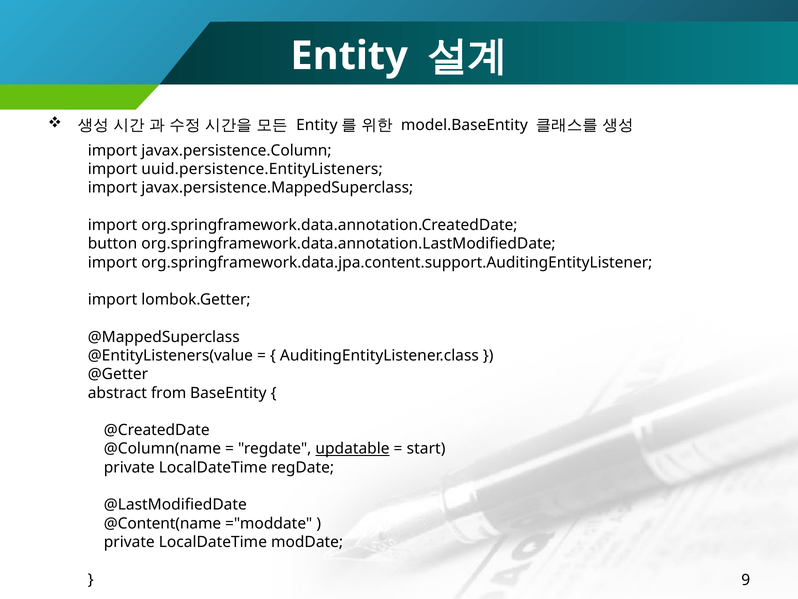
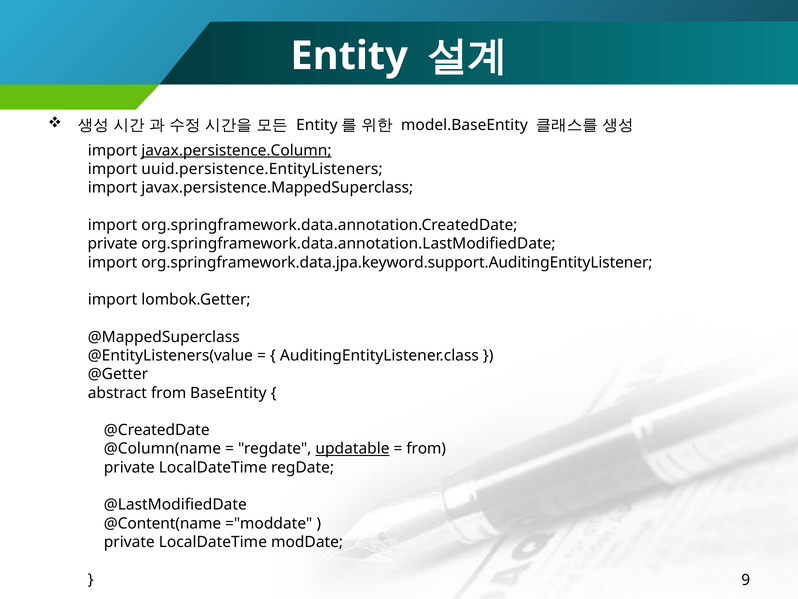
javax.persistence.Column underline: none -> present
button at (112, 244): button -> private
org.springframework.data.jpa.content.support.AuditingEntityListener: org.springframework.data.jpa.content.support.AuditingEntityListener -> org.springframework.data.jpa.keyword.support.AuditingEntityListener
start at (426, 448): start -> from
